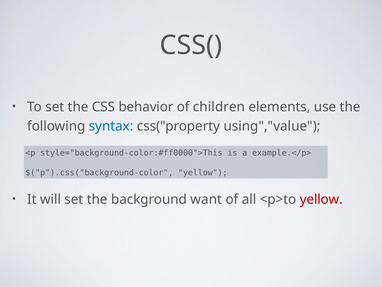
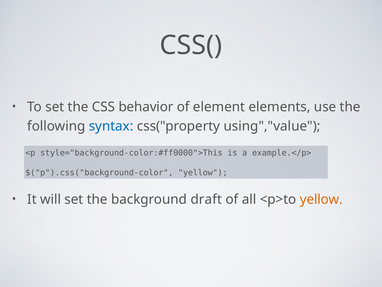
children: children -> element
want: want -> draft
yellow at (321, 199) colour: red -> orange
